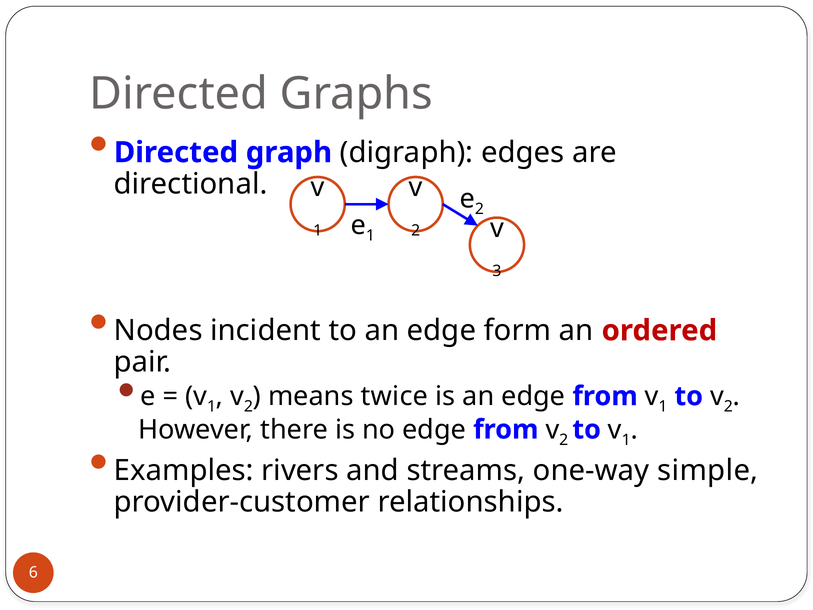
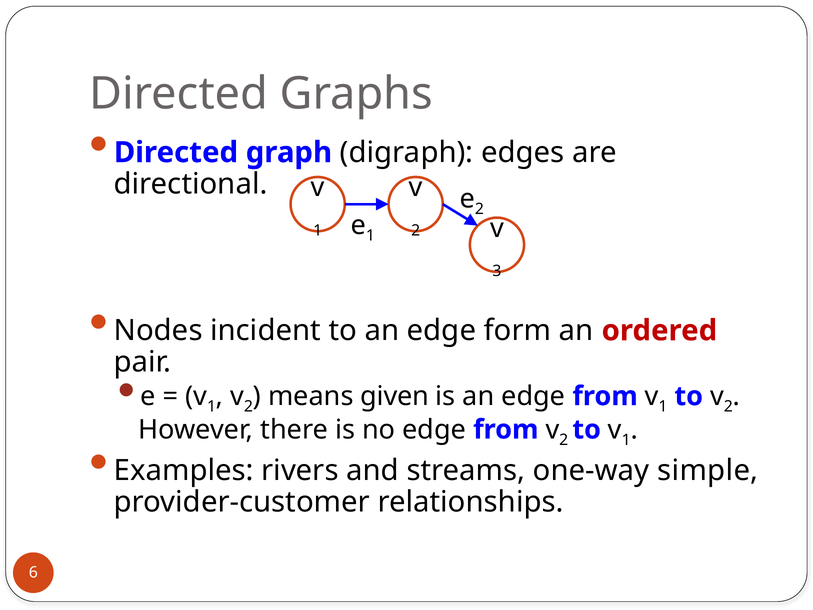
twice: twice -> given
